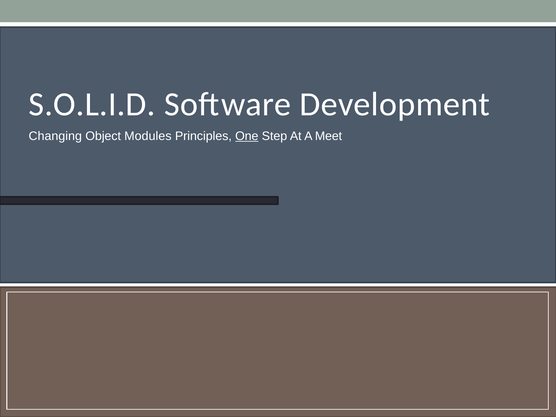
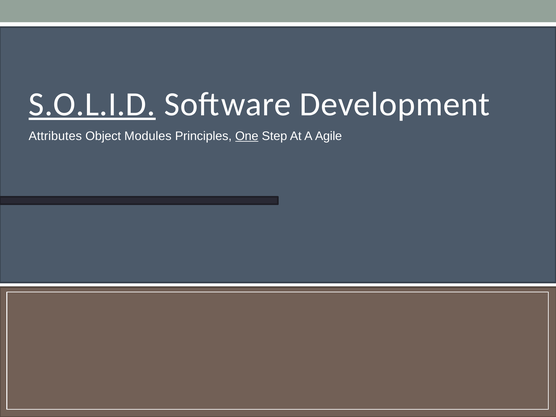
S.O.L.I.D underline: none -> present
Changing: Changing -> Attributes
Meet: Meet -> Agile
